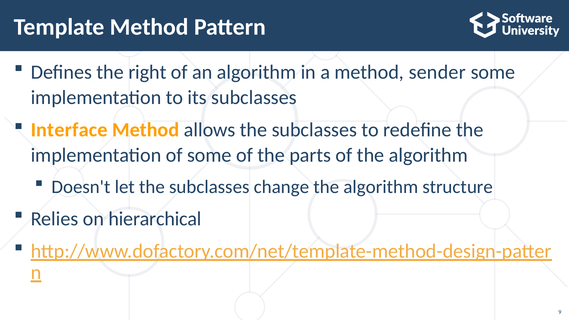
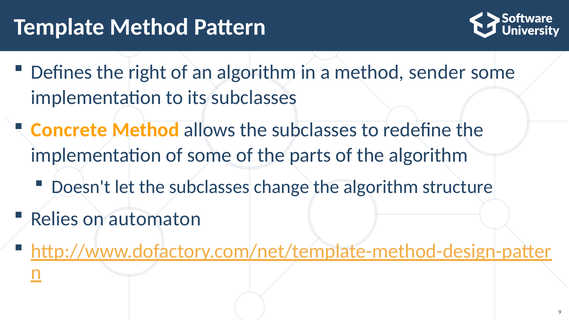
Interface: Interface -> Concrete
hierarchical: hierarchical -> automaton
